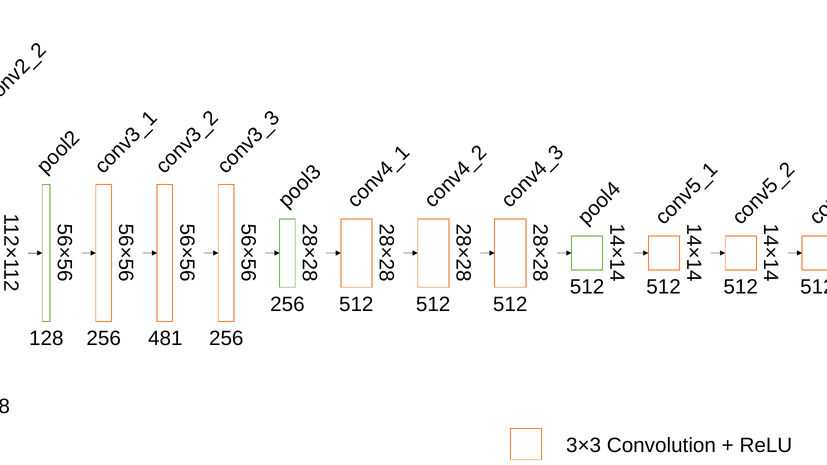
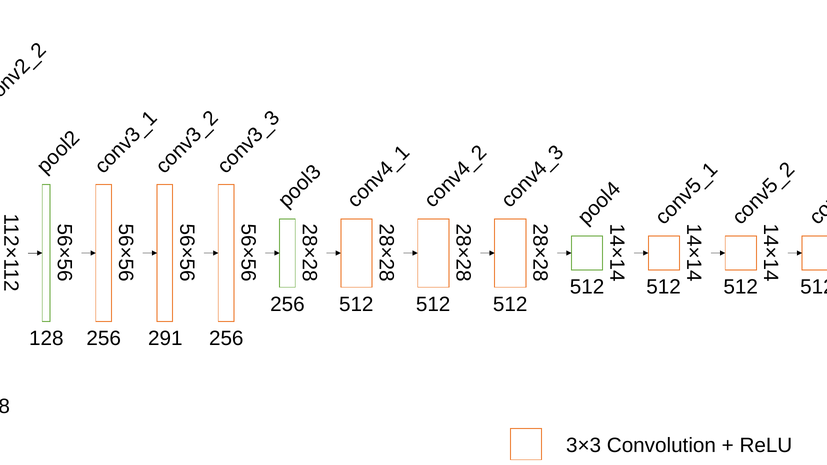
481: 481 -> 291
